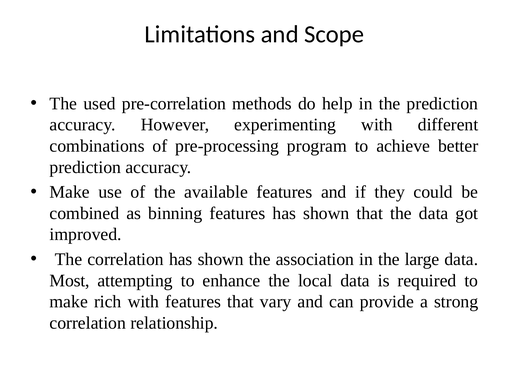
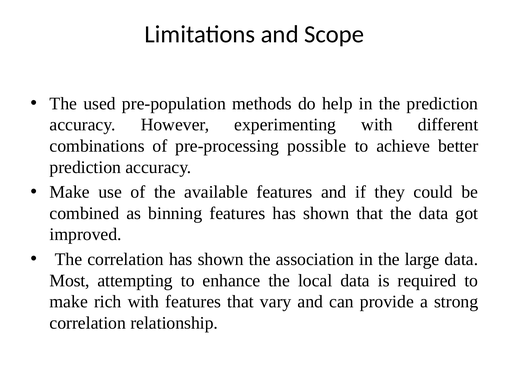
pre-correlation: pre-correlation -> pre-population
program: program -> possible
